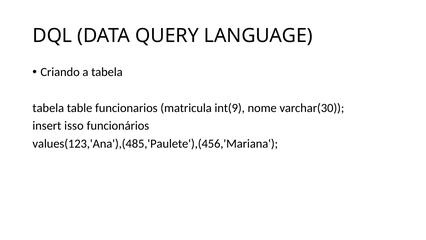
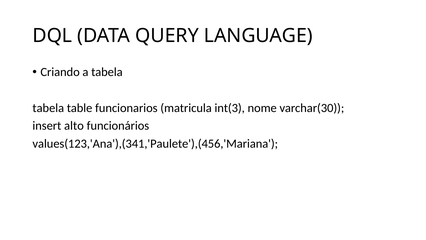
int(9: int(9 -> int(3
isso: isso -> alto
values(123,'Ana'),(485,'Paulete'),(456,'Mariana: values(123,'Ana'),(485,'Paulete'),(456,'Mariana -> values(123,'Ana'),(341,'Paulete'),(456,'Mariana
